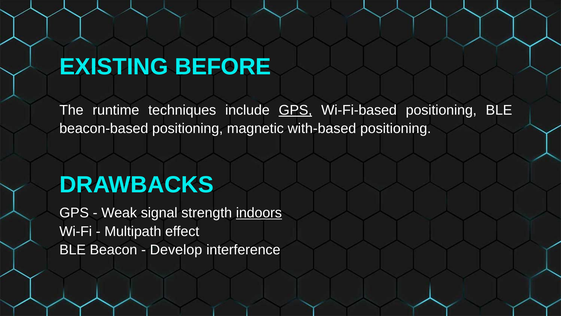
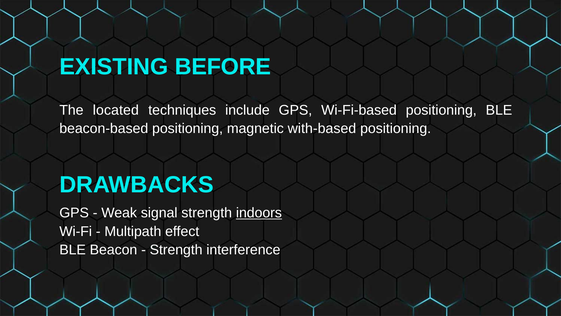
runtime: runtime -> located
GPS at (295, 110) underline: present -> none
Develop at (176, 250): Develop -> Strength
